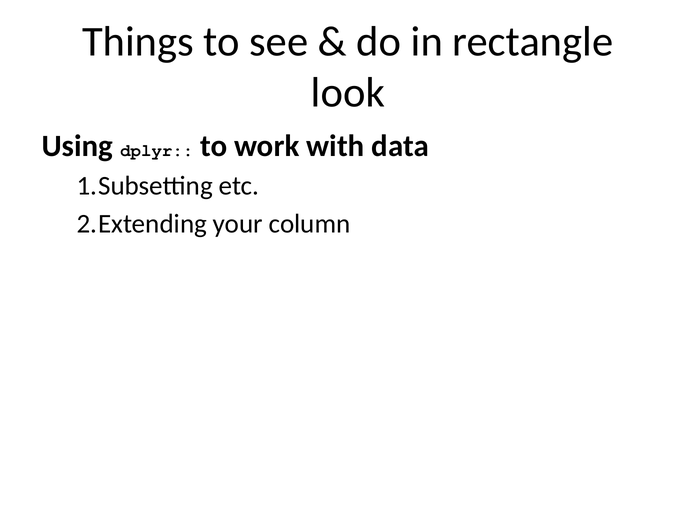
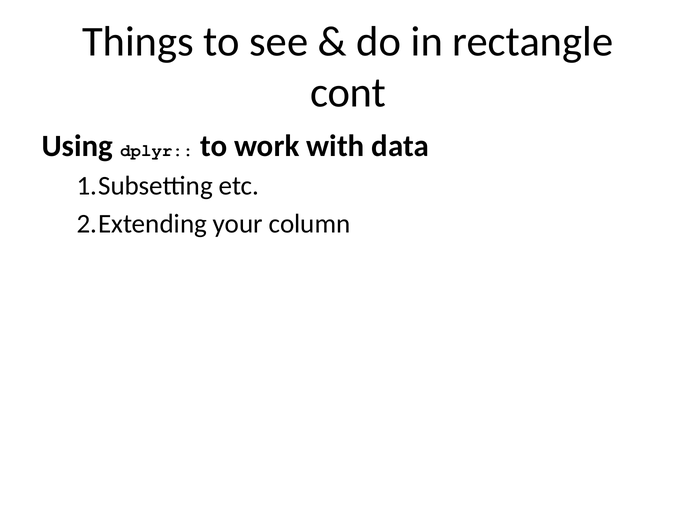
look: look -> cont
